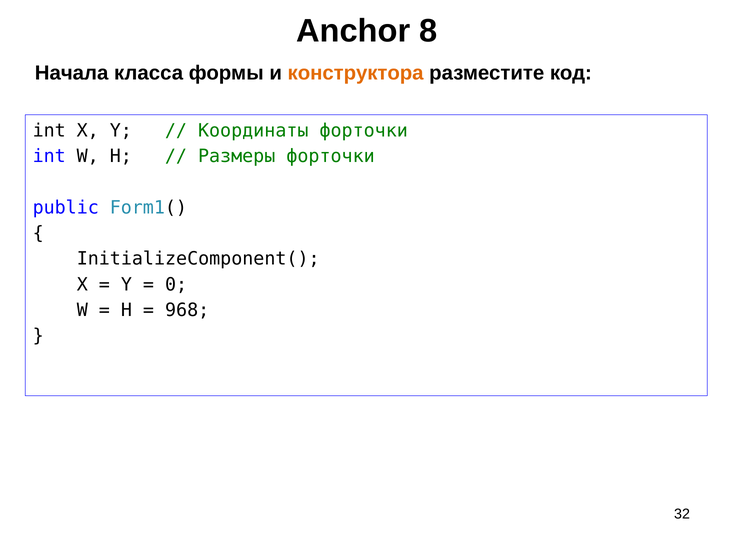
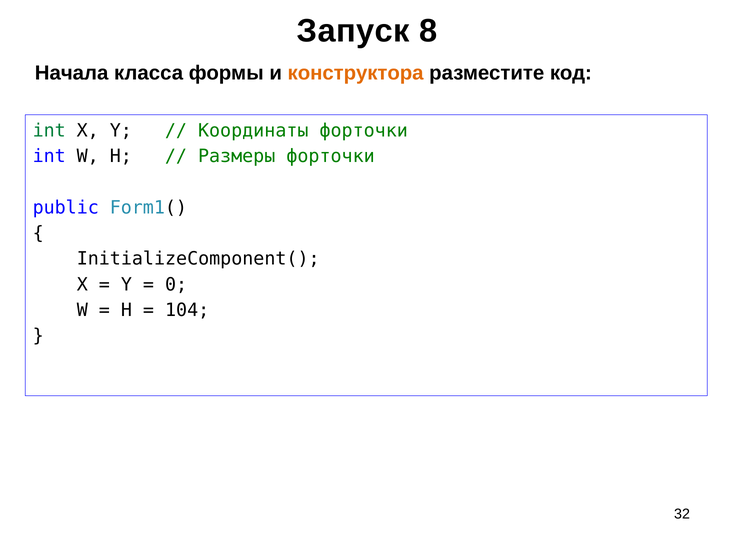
Anchor: Anchor -> Запуск
int at (49, 131) colour: black -> green
968: 968 -> 104
